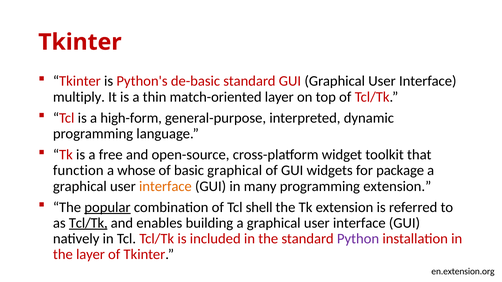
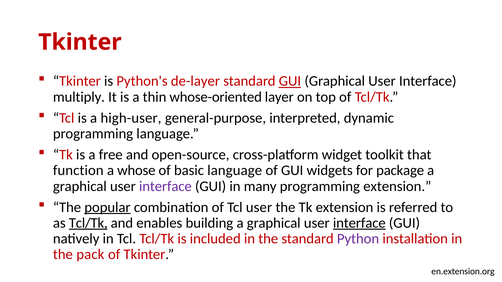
de-basic: de-basic -> de-layer
GUI at (290, 81) underline: none -> present
match-oriented: match-oriented -> whose-oriented
high-form: high-form -> high-user
basic graphical: graphical -> language
interface at (165, 186) colour: orange -> purple
Tcl shell: shell -> user
interface at (359, 223) underline: none -> present
the layer: layer -> pack
